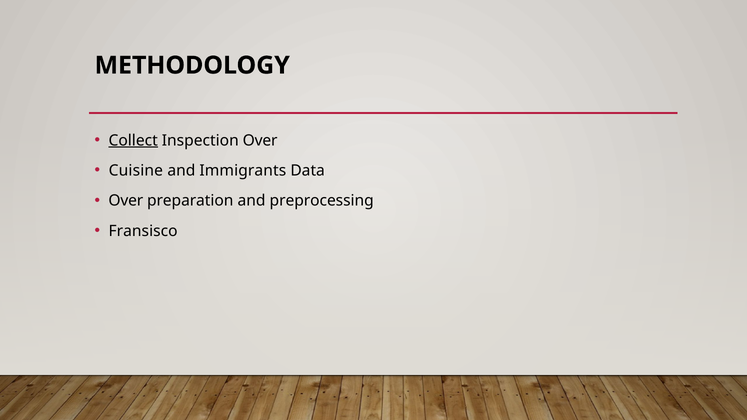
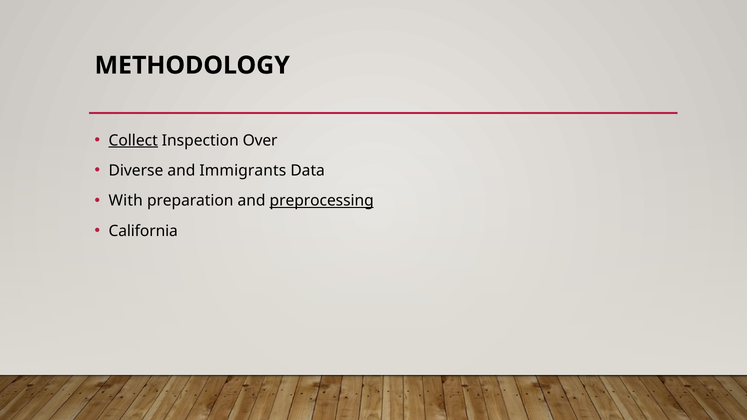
Cuisine: Cuisine -> Diverse
Over at (126, 201): Over -> With
preprocessing underline: none -> present
Fransisco: Fransisco -> California
